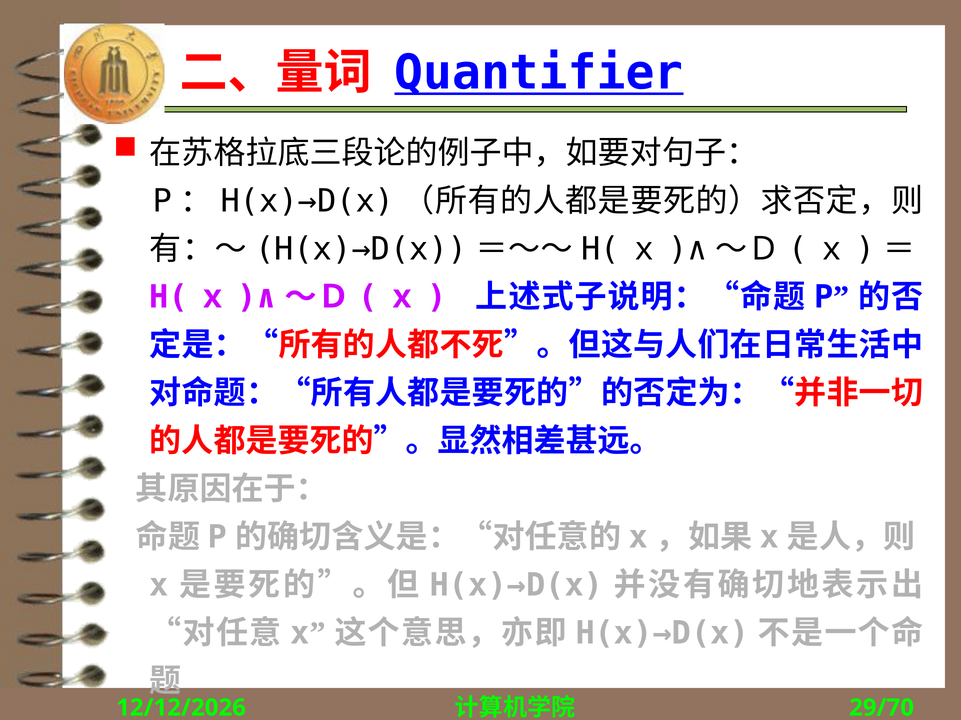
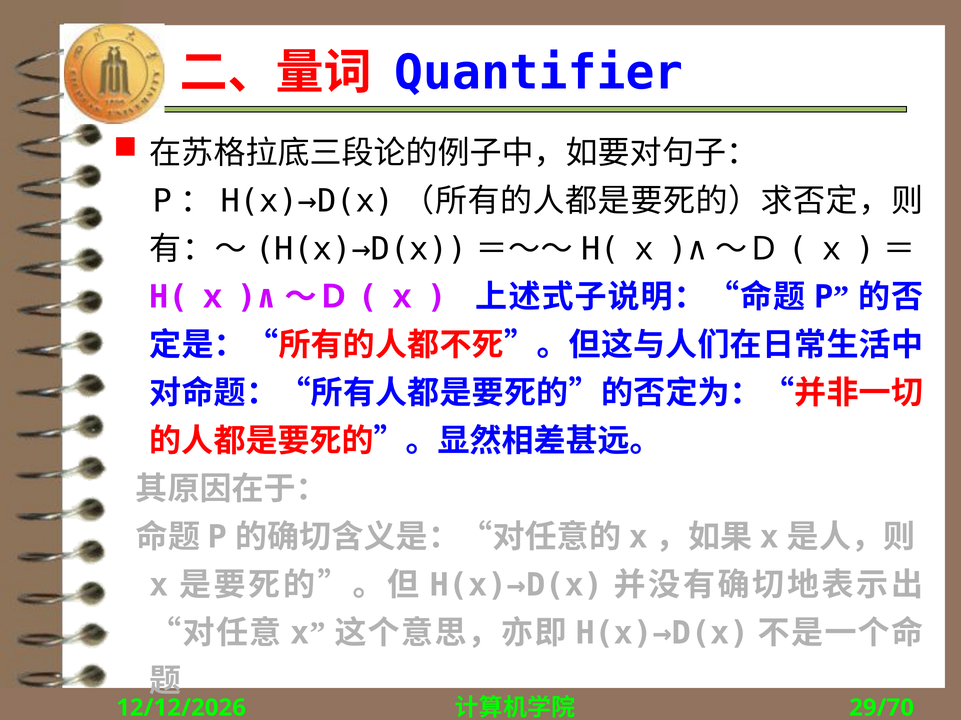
Quantifier underline: present -> none
